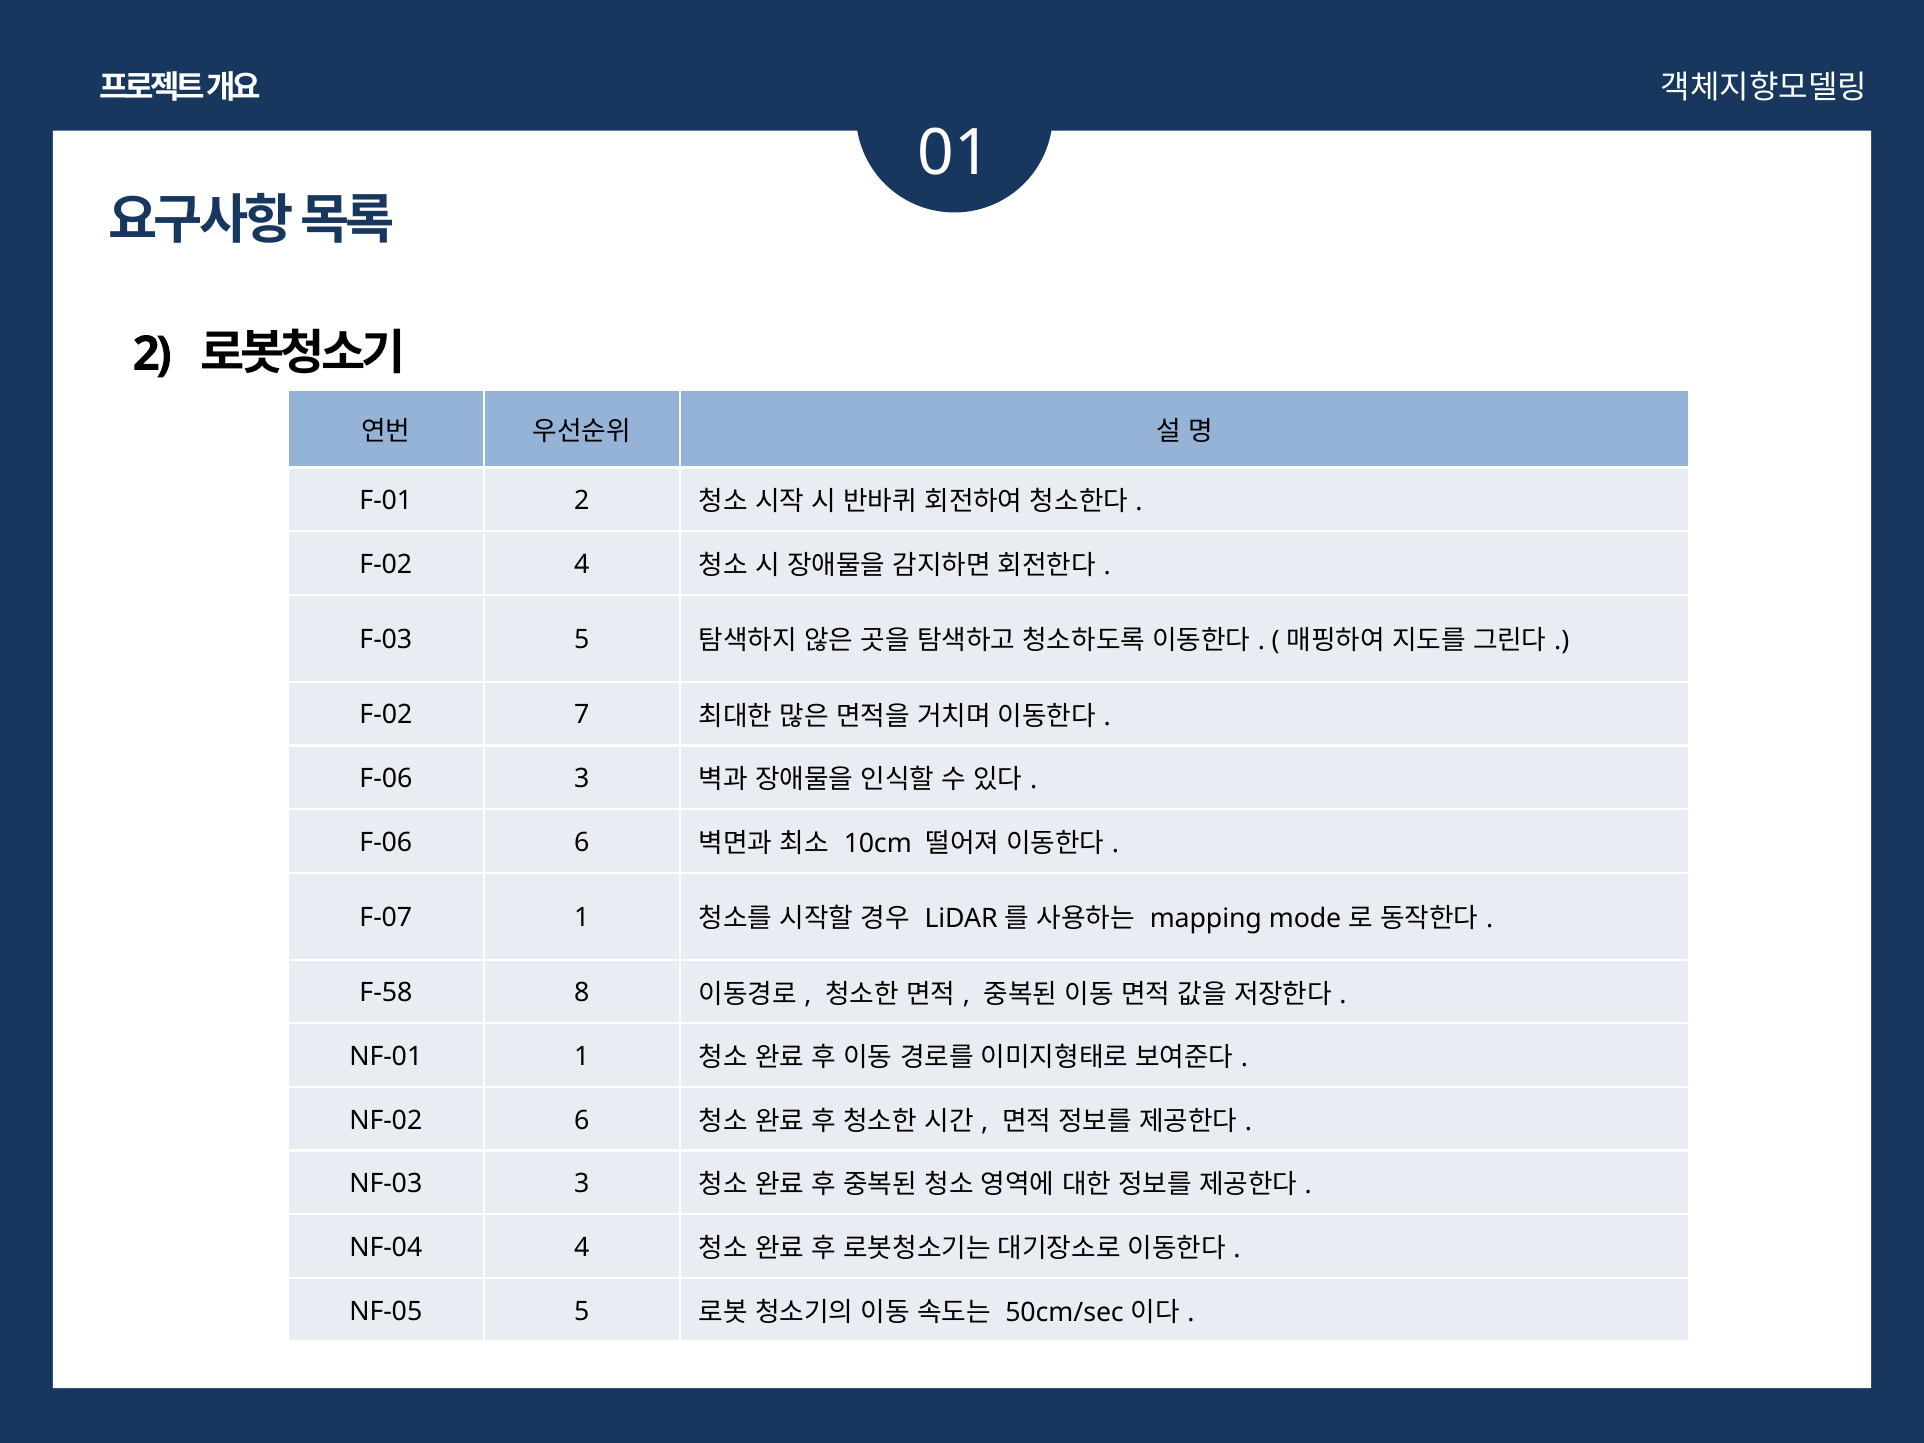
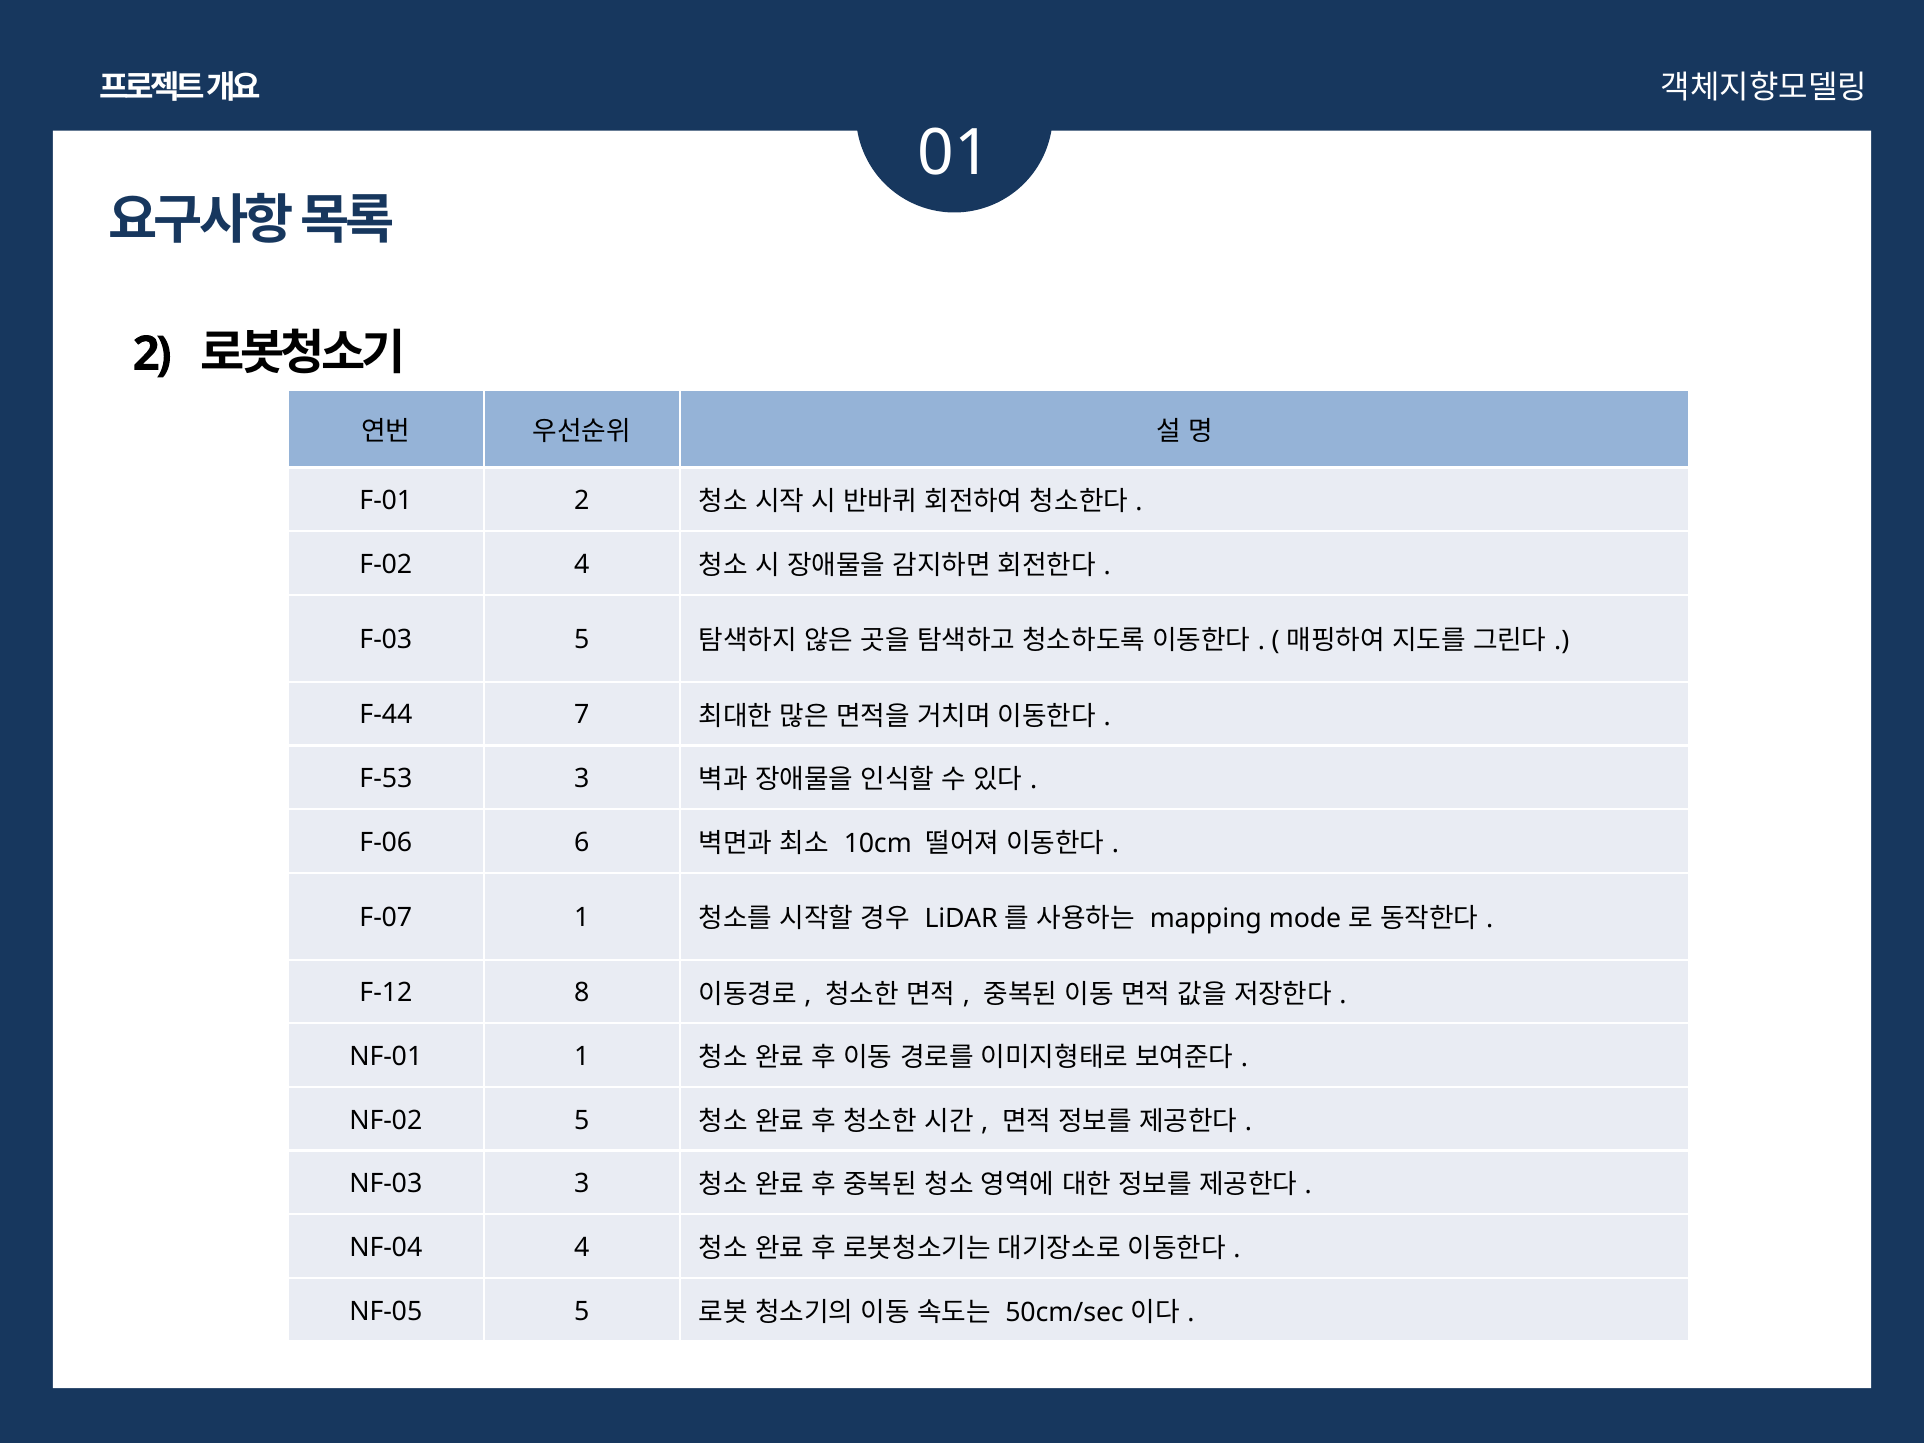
F-02 at (386, 715): F-02 -> F-44
F-06 at (386, 779): F-06 -> F-53
F-58: F-58 -> F-12
NF-02 6: 6 -> 5
